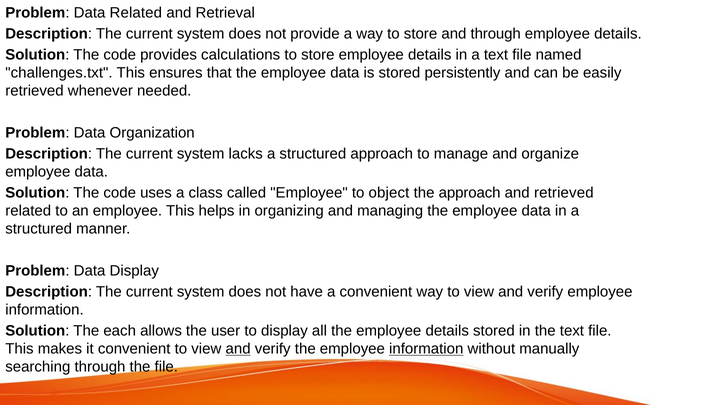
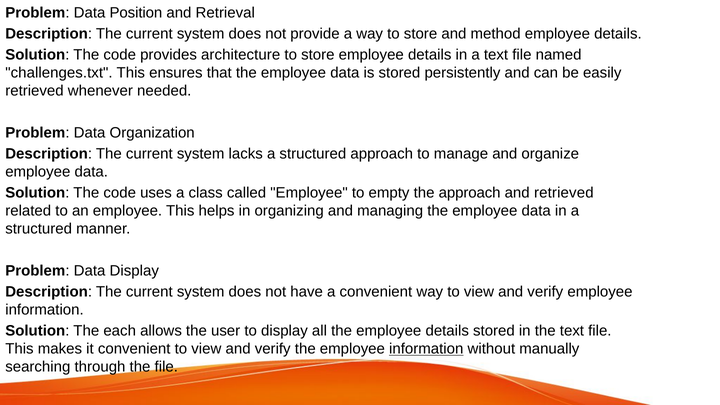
Data Related: Related -> Position
and through: through -> method
calculations: calculations -> architecture
object: object -> empty
and at (238, 349) underline: present -> none
